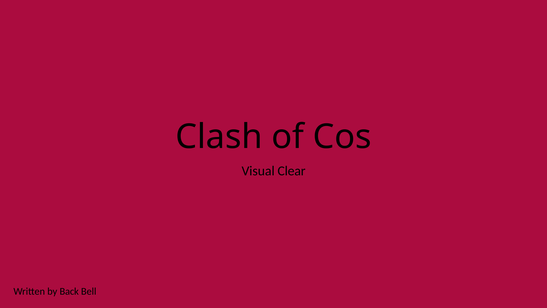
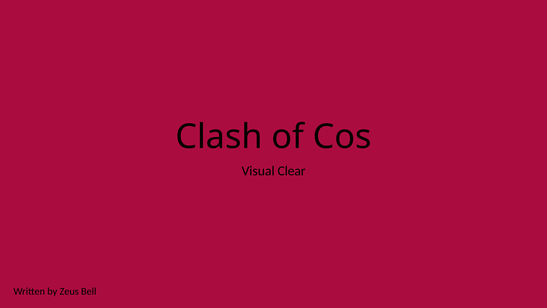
Back: Back -> Zeus
